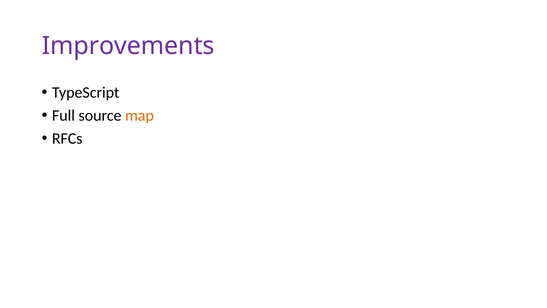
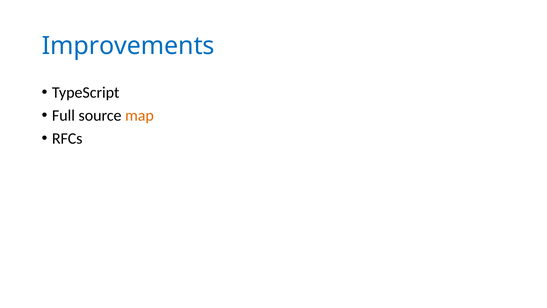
Improvements colour: purple -> blue
